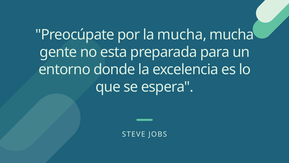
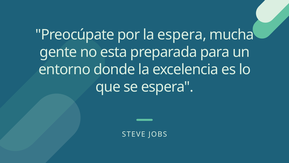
la mucha: mucha -> espera
